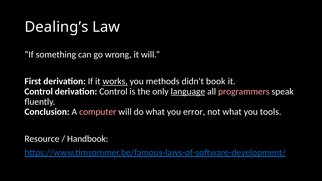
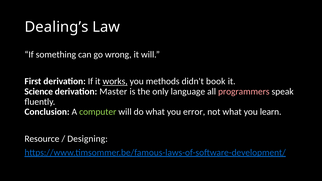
Control at (39, 92): Control -> Science
derivation Control: Control -> Master
language underline: present -> none
computer colour: pink -> light green
tools: tools -> learn
Handbook: Handbook -> Designing
